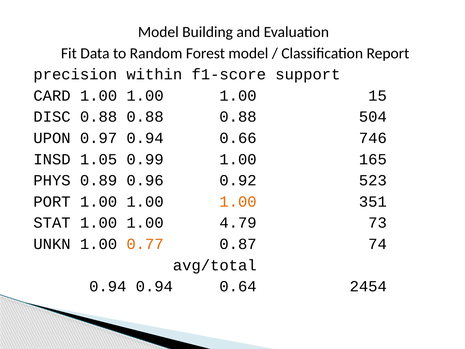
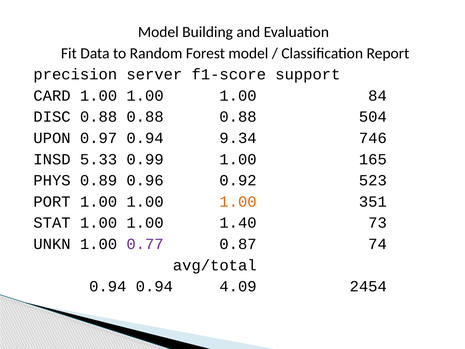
within: within -> server
15: 15 -> 84
0.66: 0.66 -> 9.34
1.05: 1.05 -> 5.33
4.79: 4.79 -> 1.40
0.77 colour: orange -> purple
0.64: 0.64 -> 4.09
